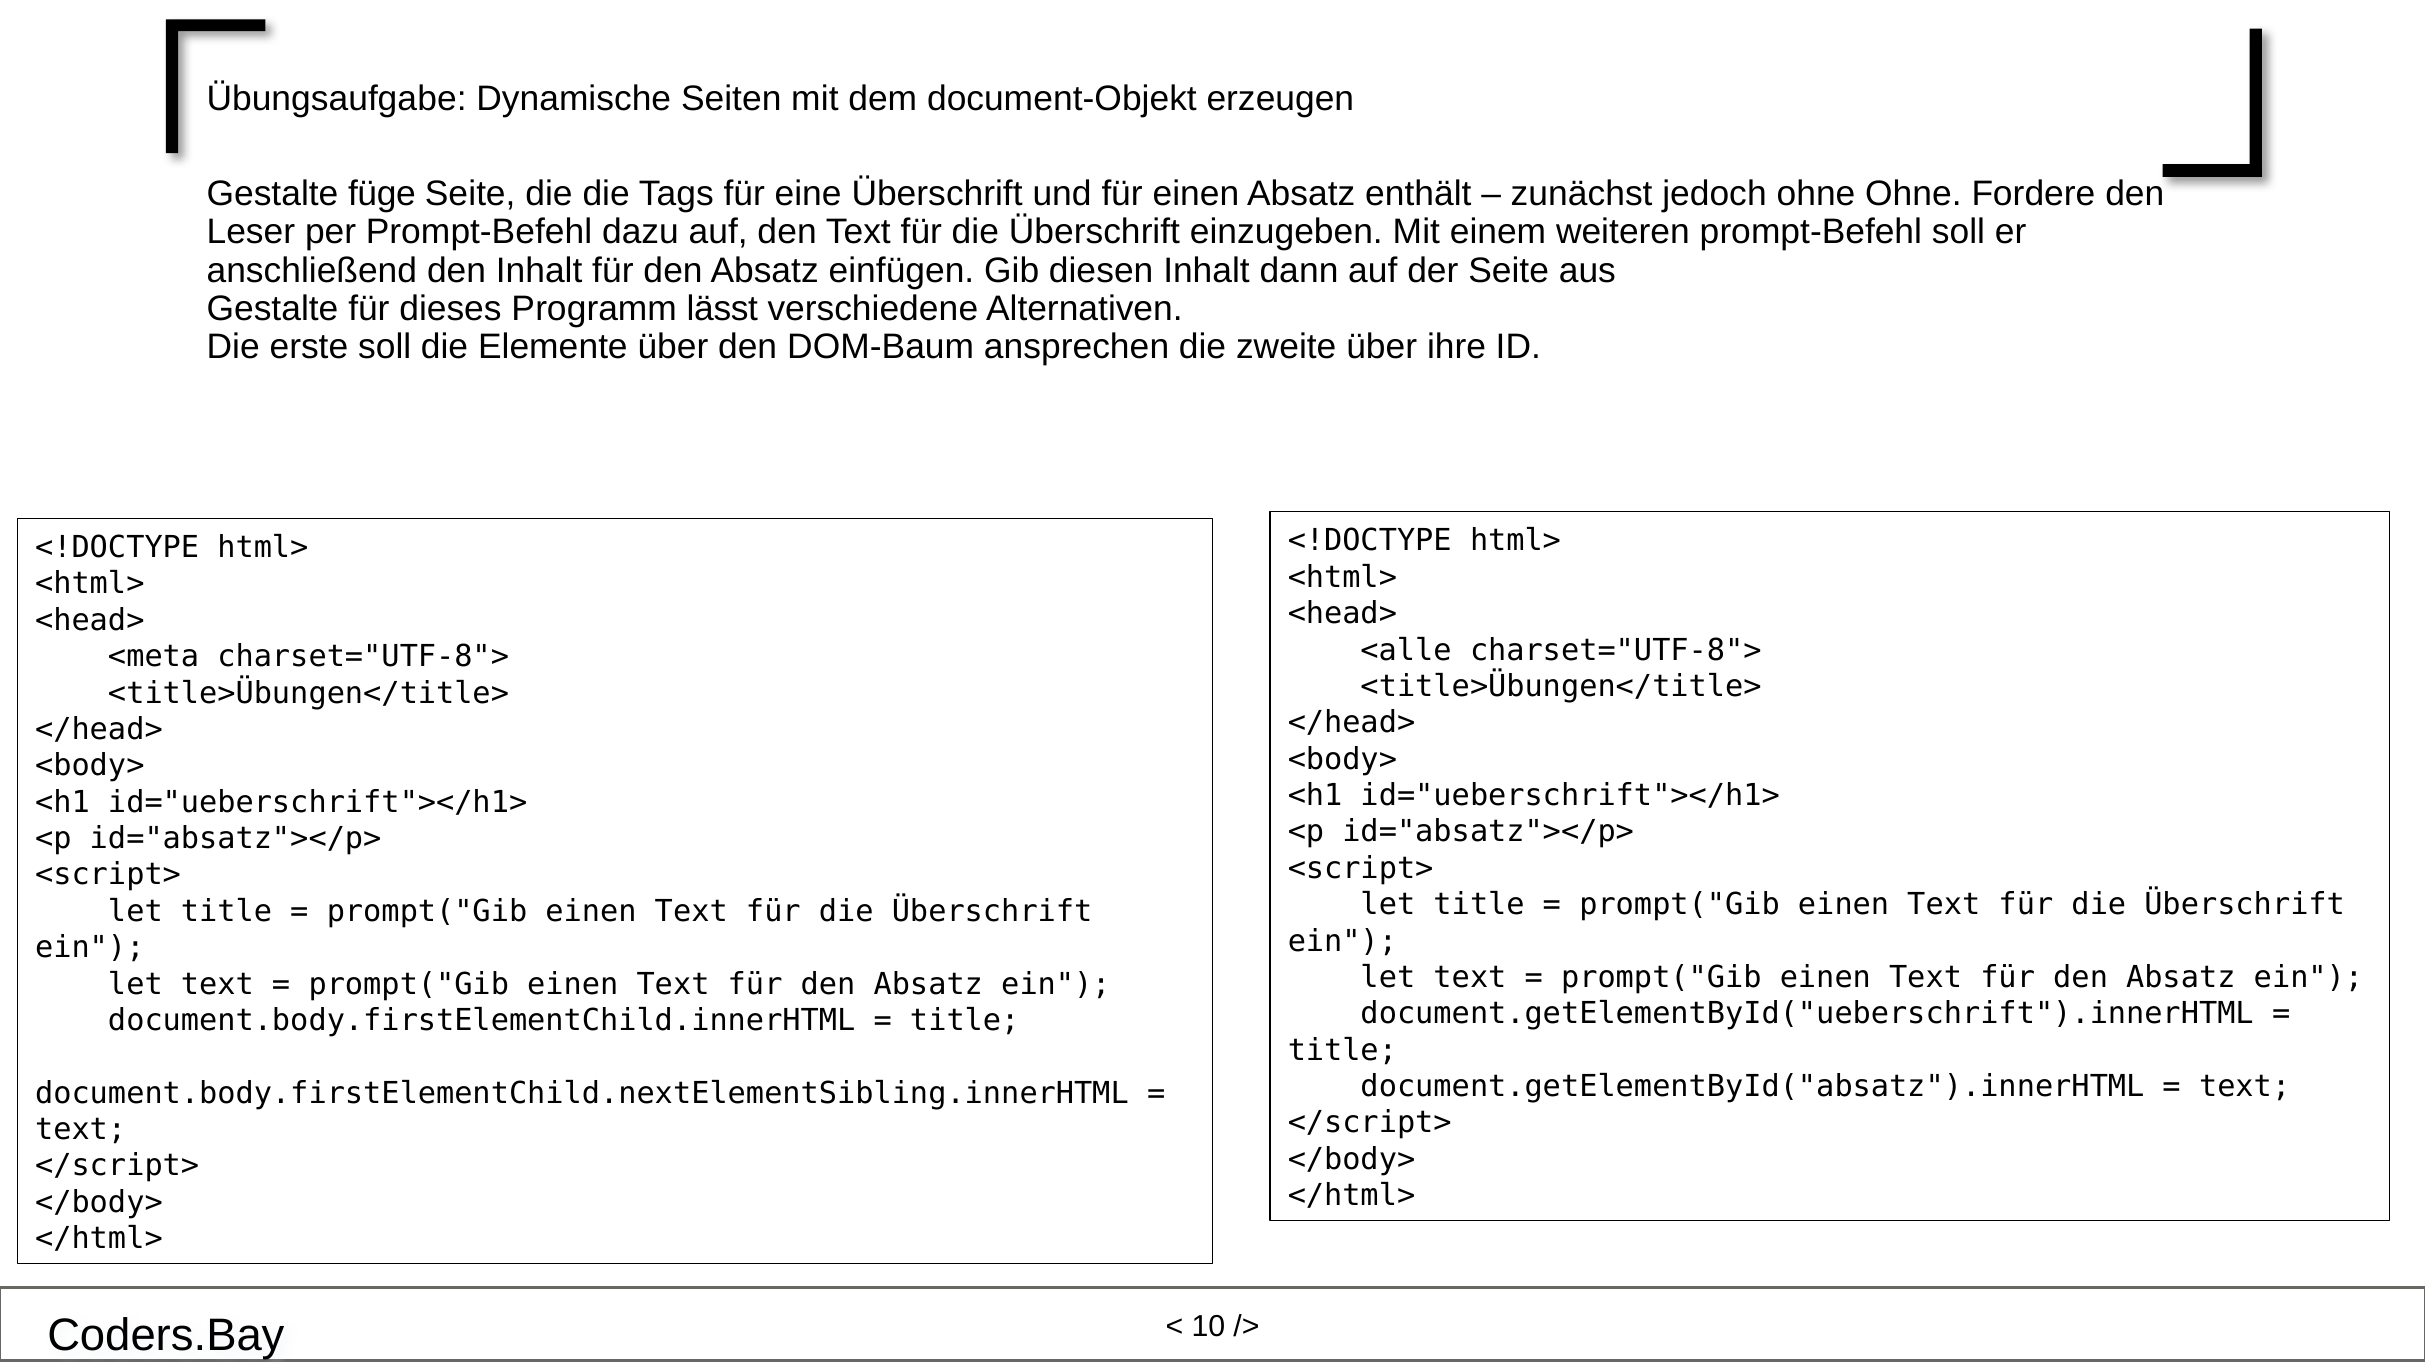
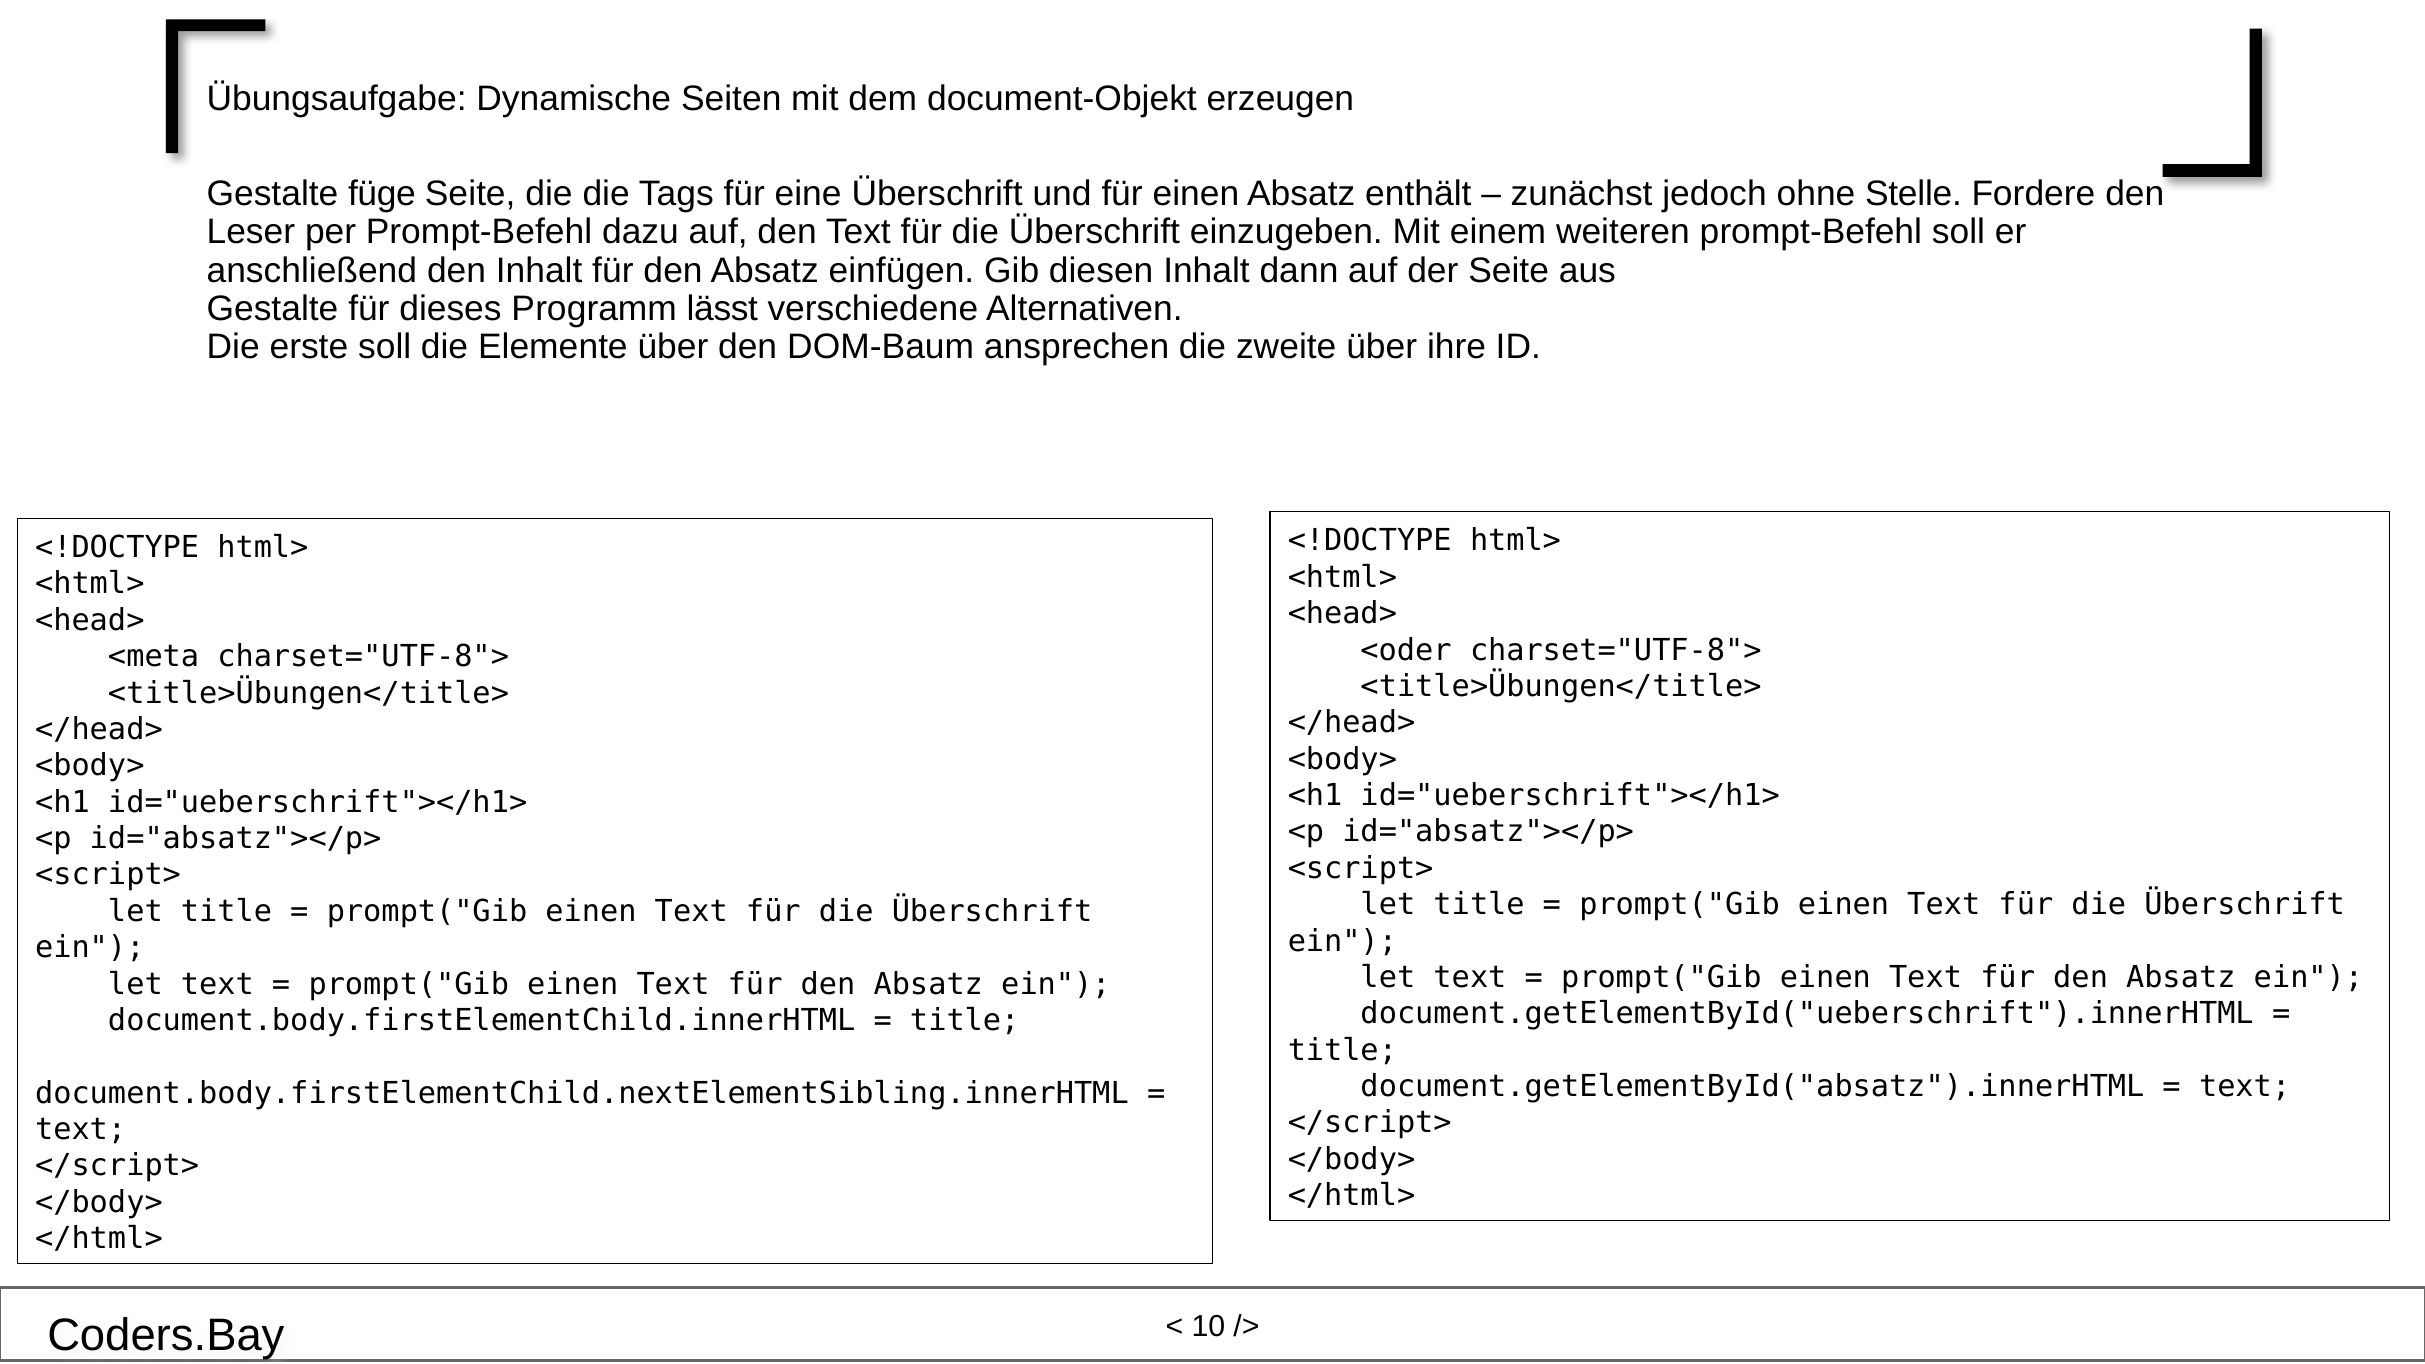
ohne Ohne: Ohne -> Stelle
<alle: <alle -> <oder
